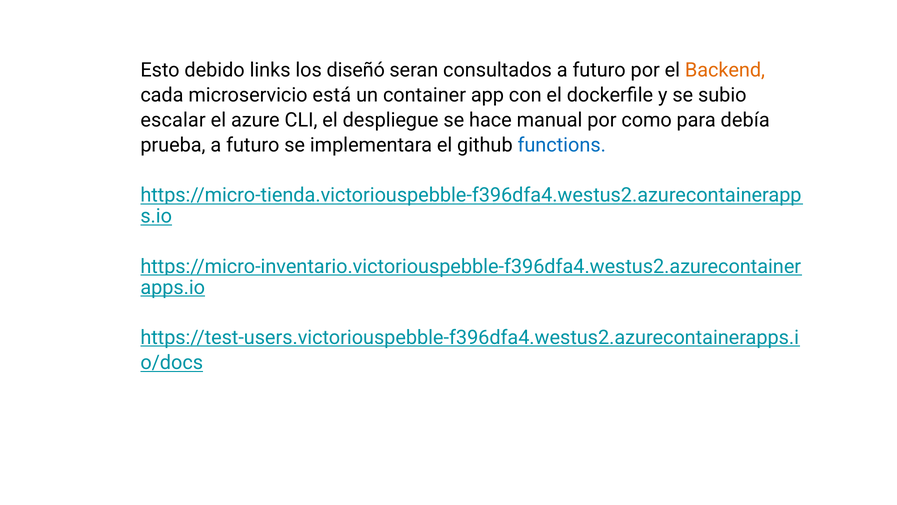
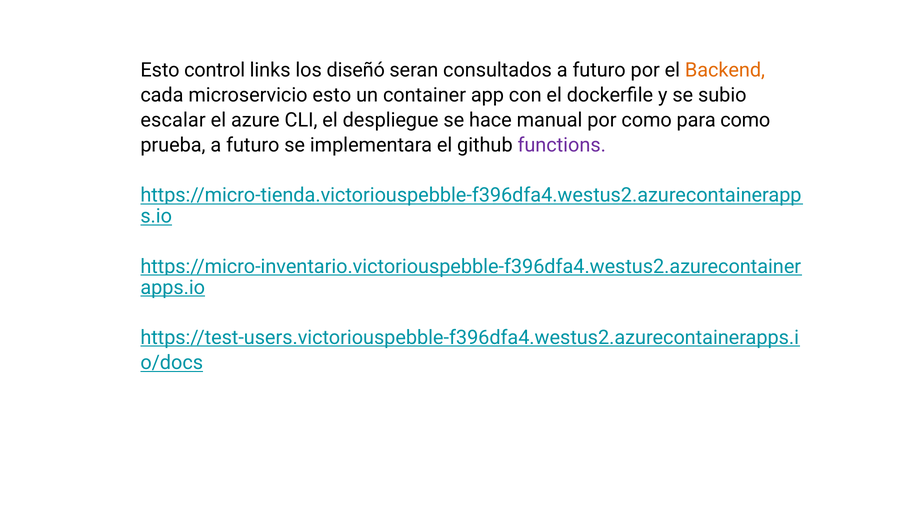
debido: debido -> control
microservicio está: está -> esto
para debía: debía -> como
functions colour: blue -> purple
